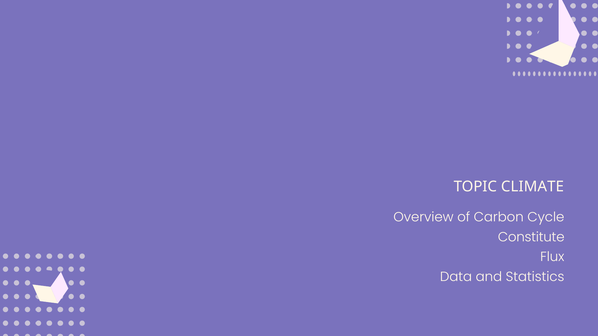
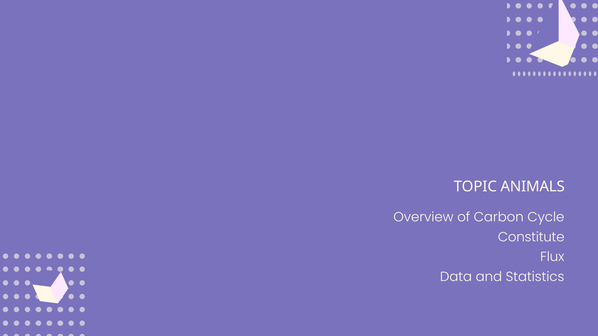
CLIMATE: CLIMATE -> ANIMALS
